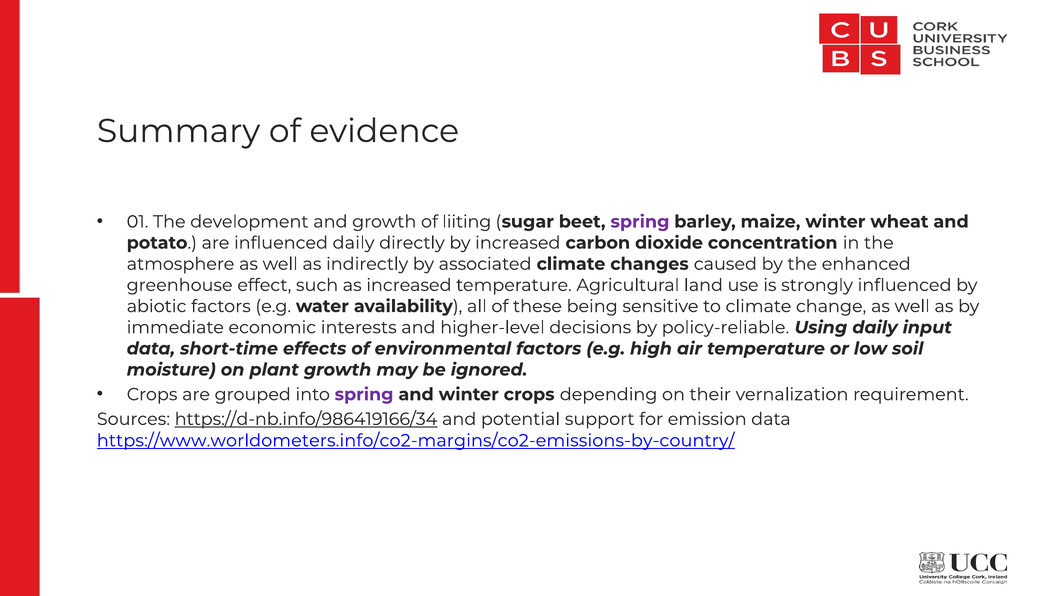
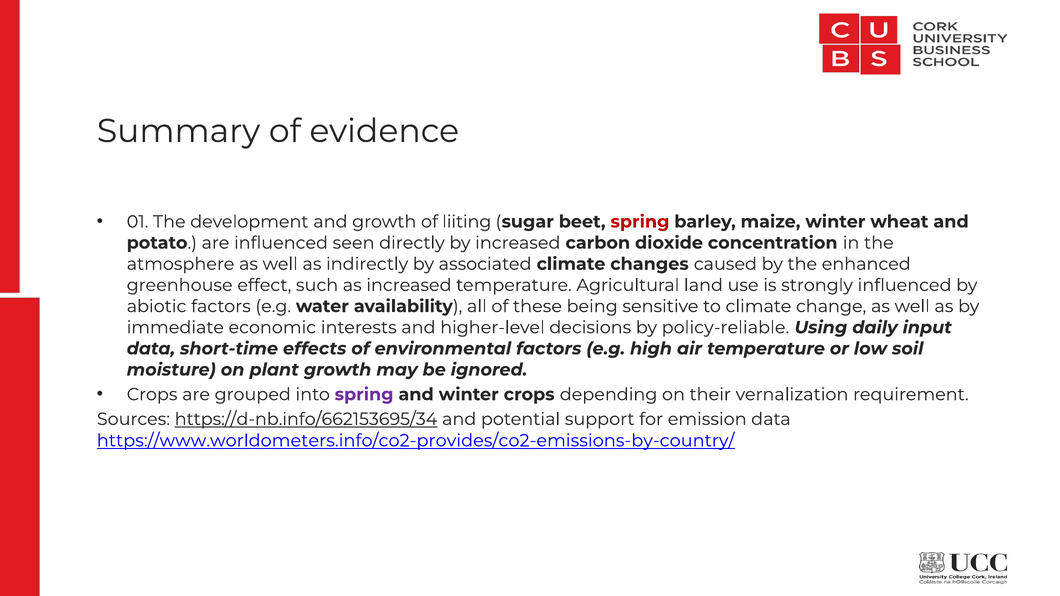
spring at (640, 222) colour: purple -> red
influenced daily: daily -> seen
https://d-nb.info/986419166/34: https://d-nb.info/986419166/34 -> https://d-nb.info/662153695/34
https://www.worldometers.info/co2-margins/co2-emissions-by-country/: https://www.worldometers.info/co2-margins/co2-emissions-by-country/ -> https://www.worldometers.info/co2-provides/co2-emissions-by-country/
